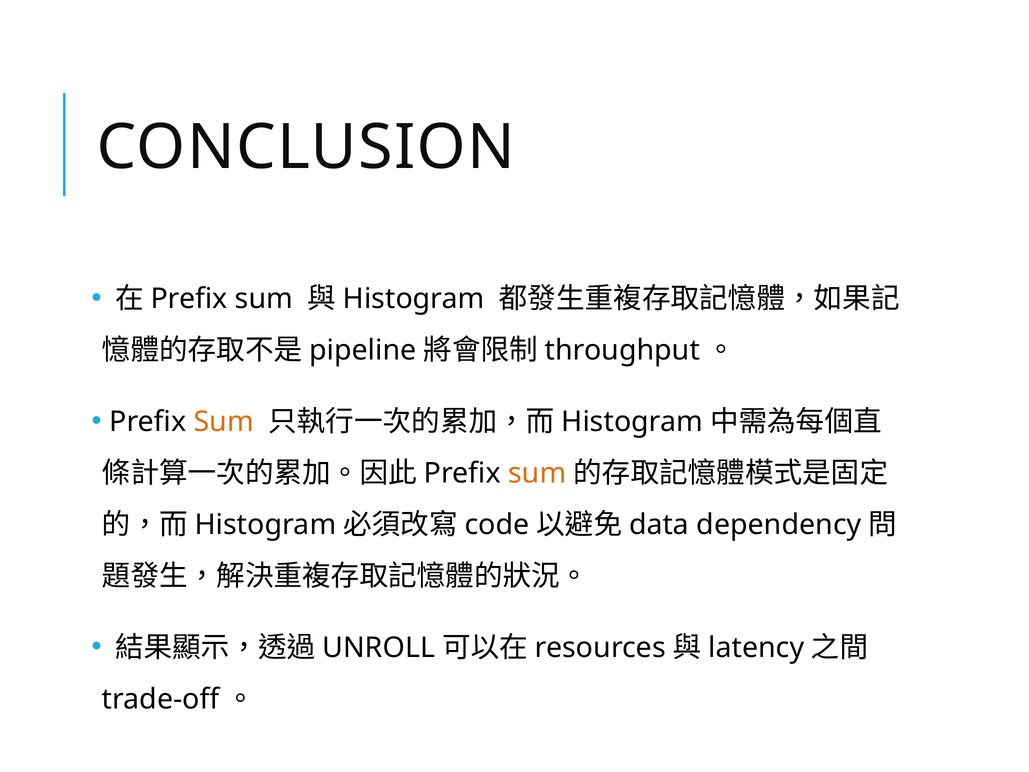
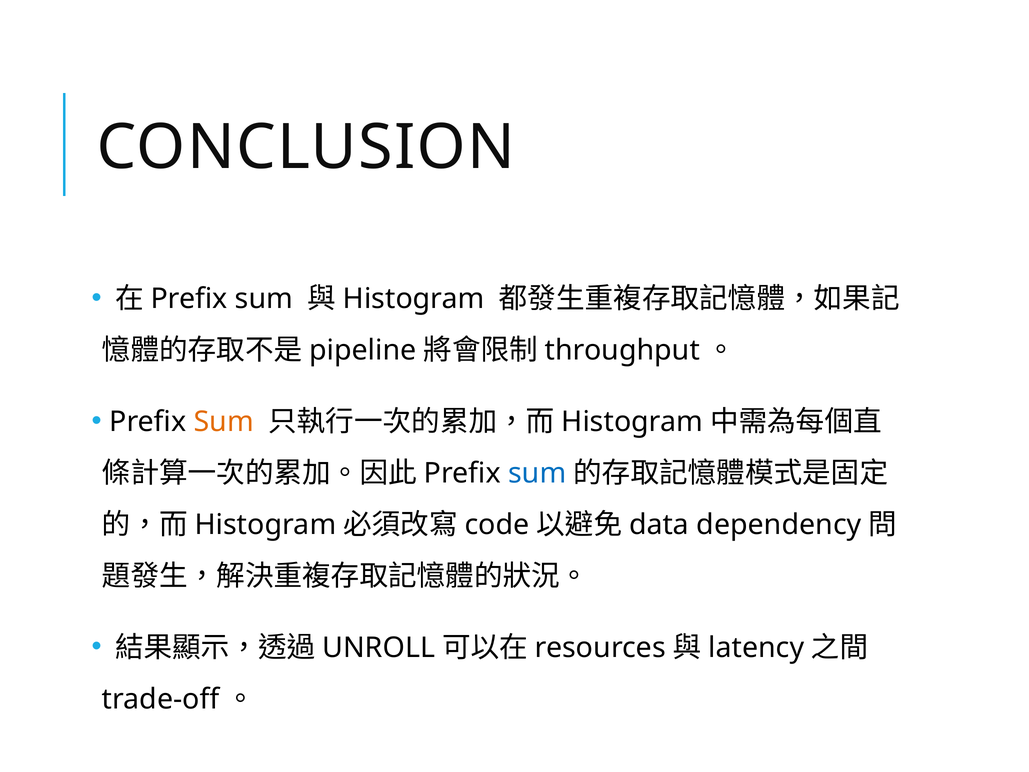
sum at (537, 473) colour: orange -> blue
